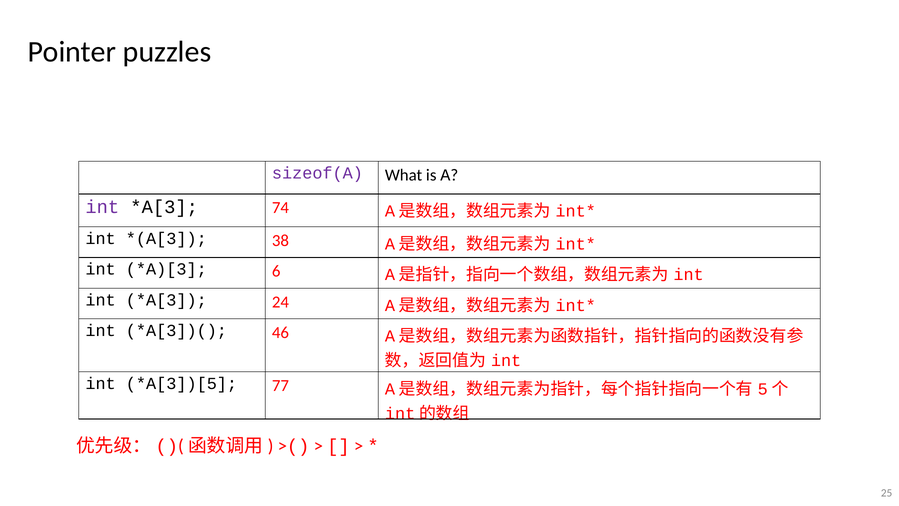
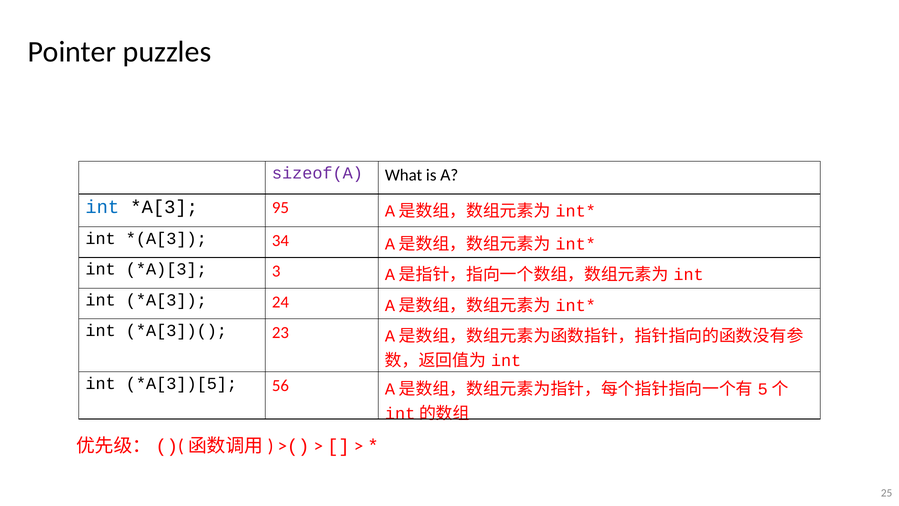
int at (102, 207) colour: purple -> blue
74: 74 -> 95
38: 38 -> 34
6: 6 -> 3
46: 46 -> 23
77: 77 -> 56
